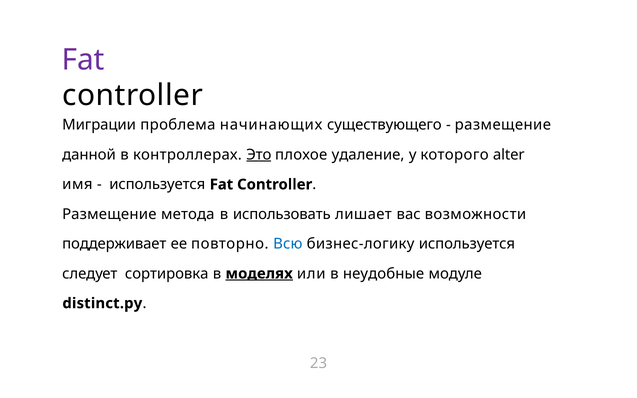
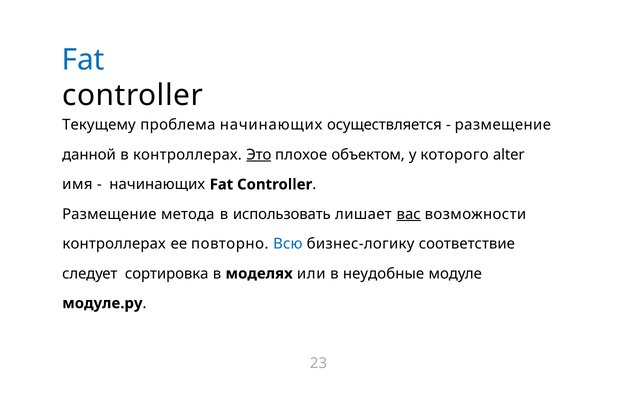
Fat at (83, 60) colour: purple -> blue
Миграции: Миграции -> Текущему
существующего: существующего -> осуществляется
удаление: удаление -> объектом
используется at (157, 185): используется -> начинающих
вас underline: none -> present
поддерживает at (114, 244): поддерживает -> контроллерах
бизнес-логику используется: используется -> соответствие
моделях underline: present -> none
distinct.py: distinct.py -> модуле.py
